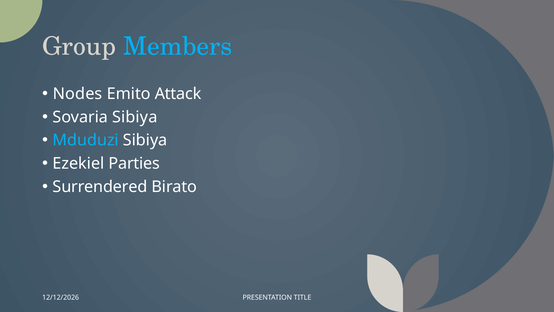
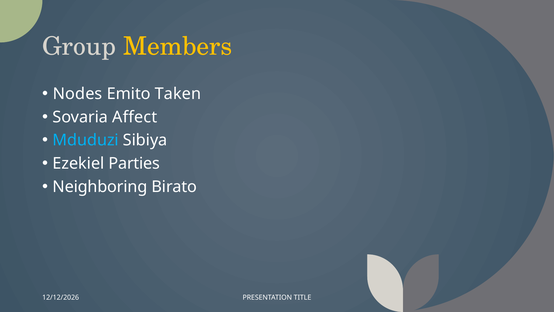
Members colour: light blue -> yellow
Attack: Attack -> Taken
Sovaria Sibiya: Sibiya -> Affect
Surrendered: Surrendered -> Neighboring
